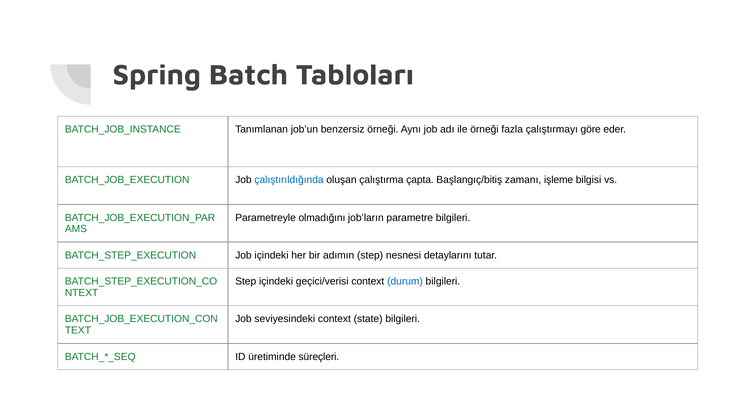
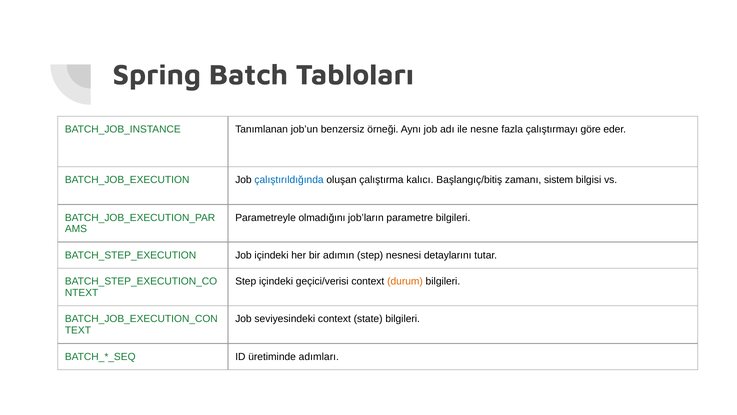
ile örneği: örneği -> nesne
çapta: çapta -> kalıcı
işleme: işleme -> sistem
durum colour: blue -> orange
süreçleri: süreçleri -> adımları
